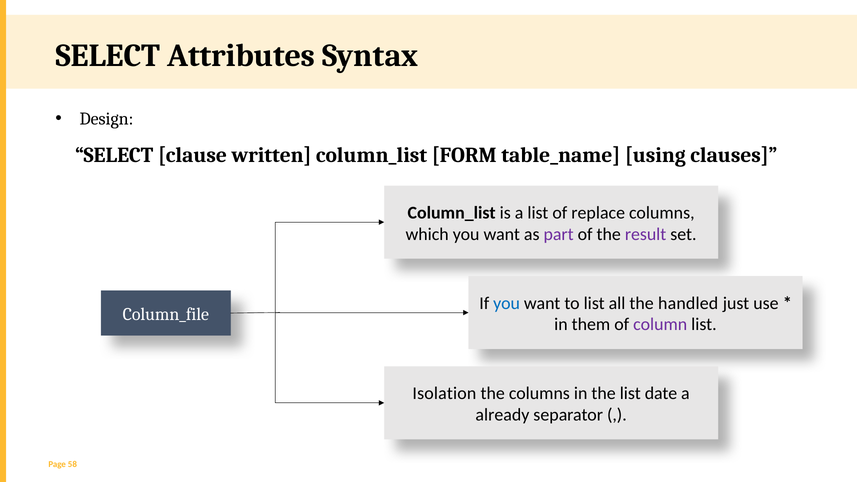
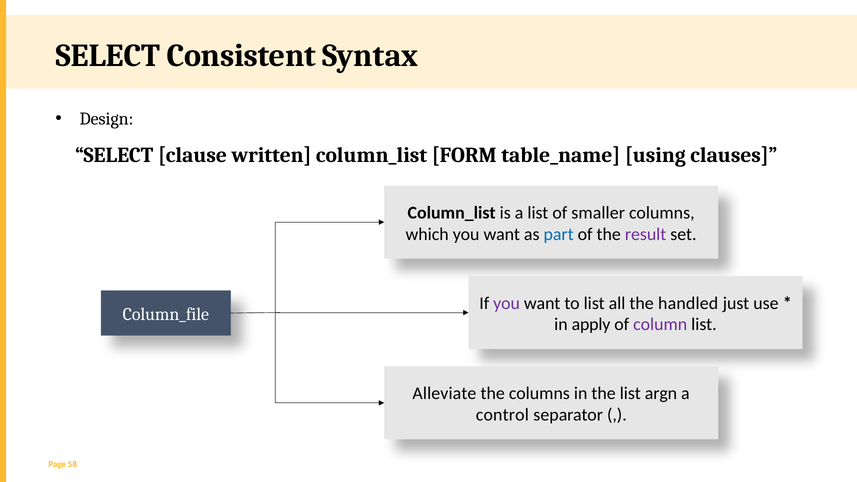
Attributes: Attributes -> Consistent
replace: replace -> smaller
part colour: purple -> blue
you at (507, 303) colour: blue -> purple
them: them -> apply
Isolation: Isolation -> Alleviate
date: date -> argn
already: already -> control
